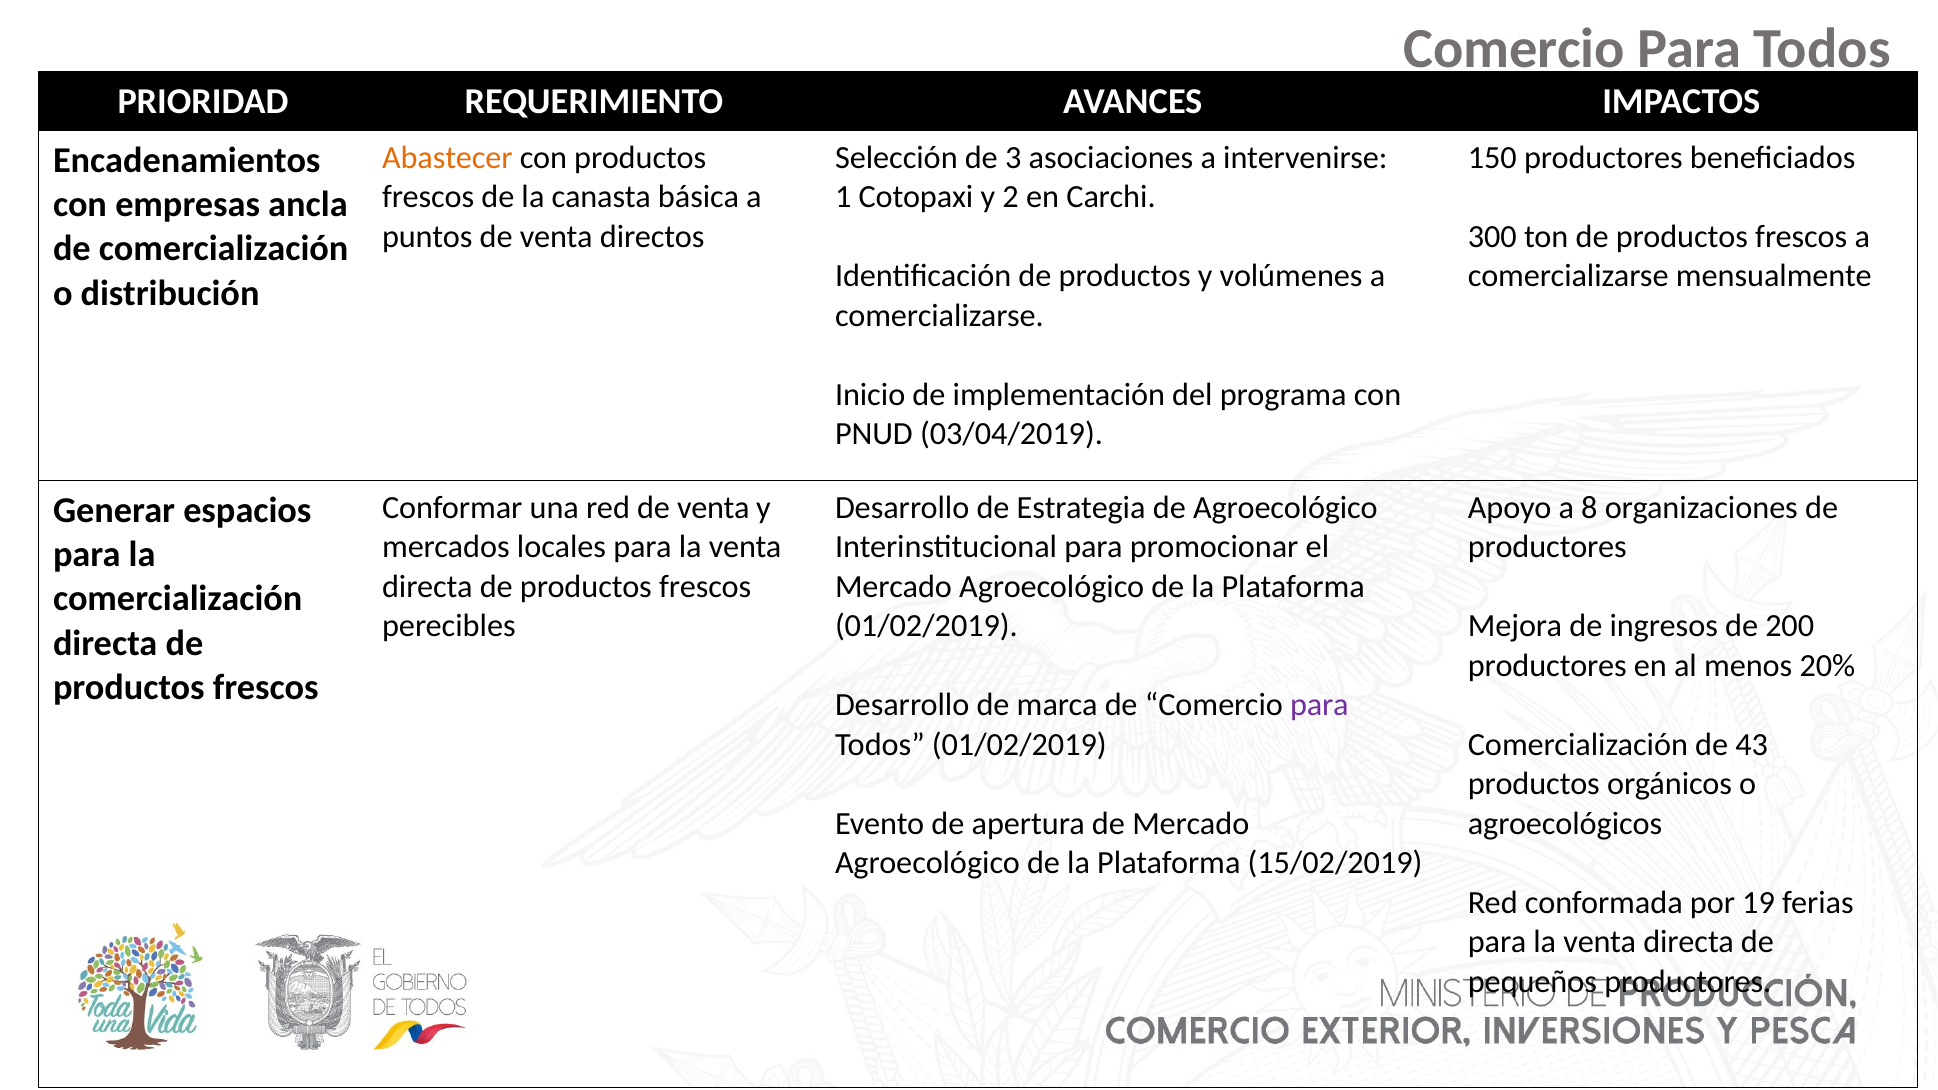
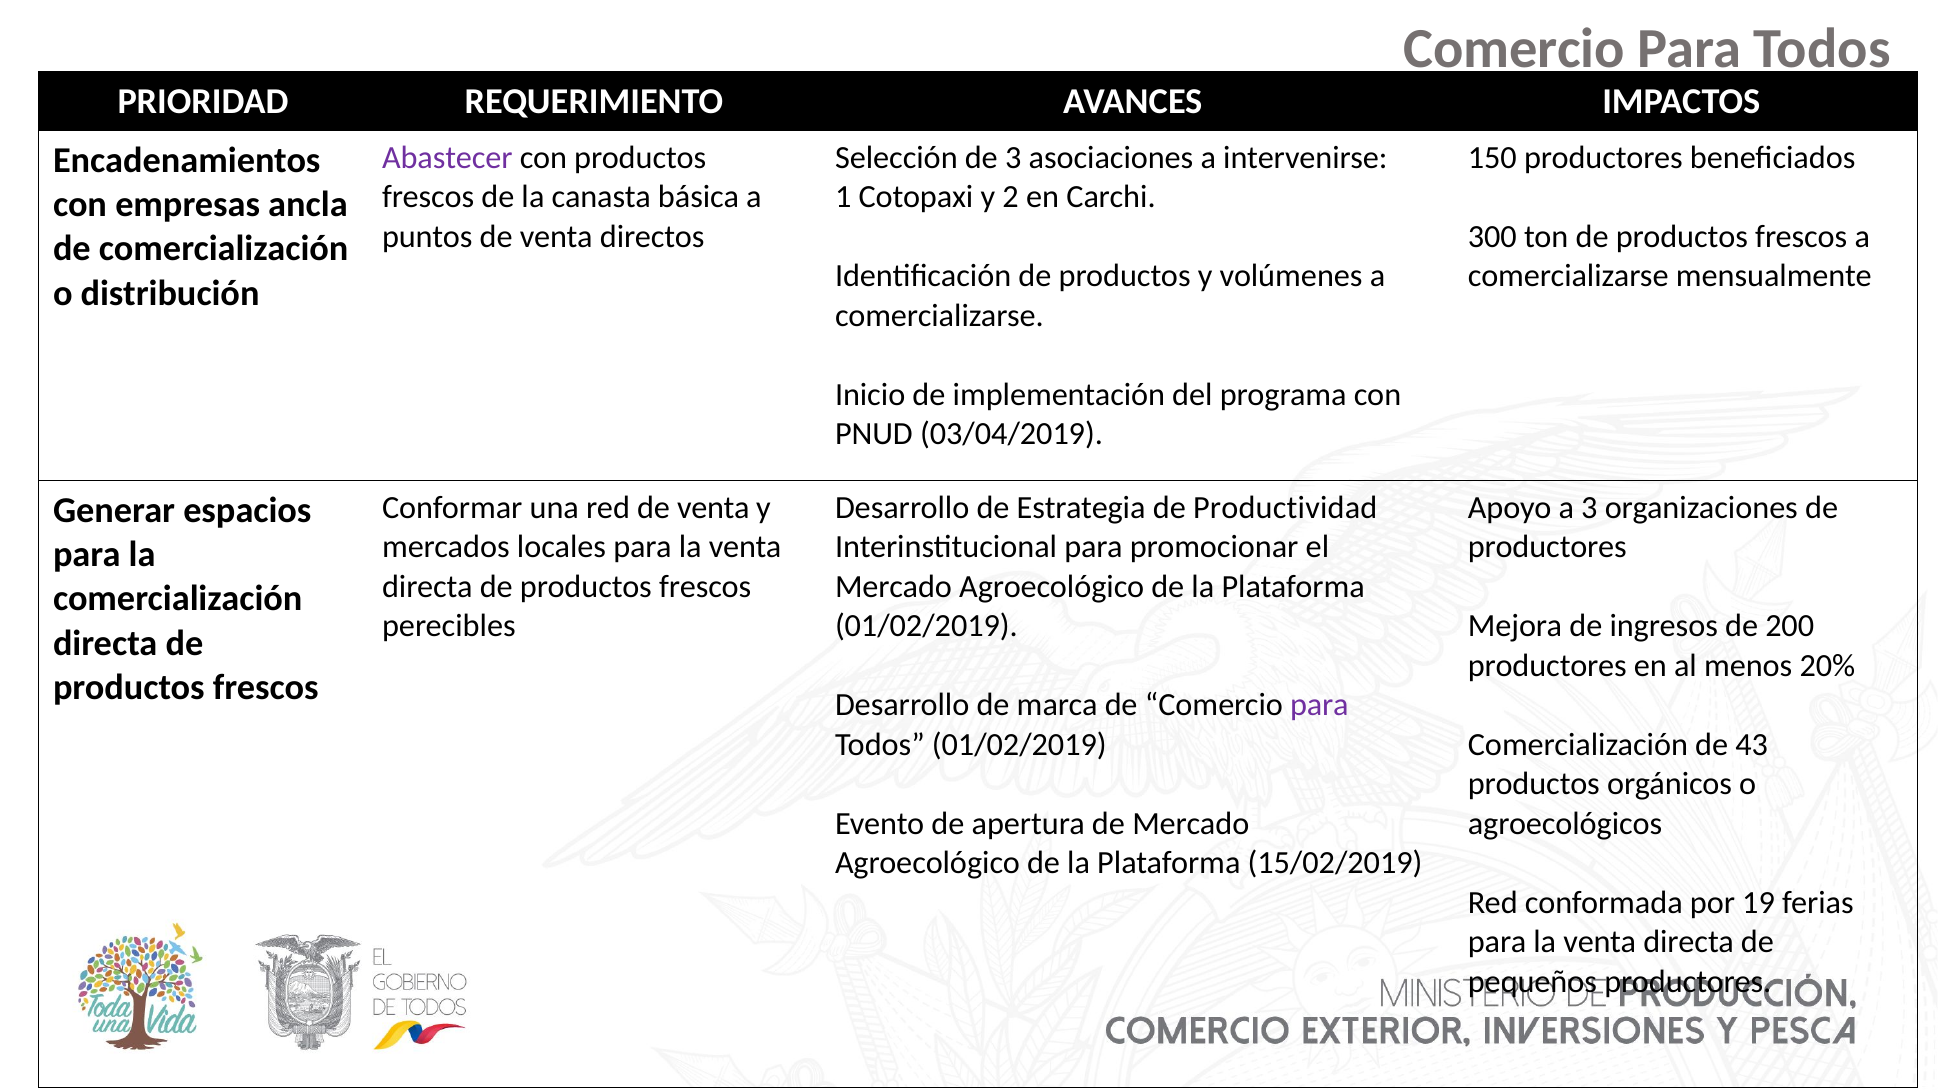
Abastecer colour: orange -> purple
de Agroecológico: Agroecológico -> Productividad
a 8: 8 -> 3
